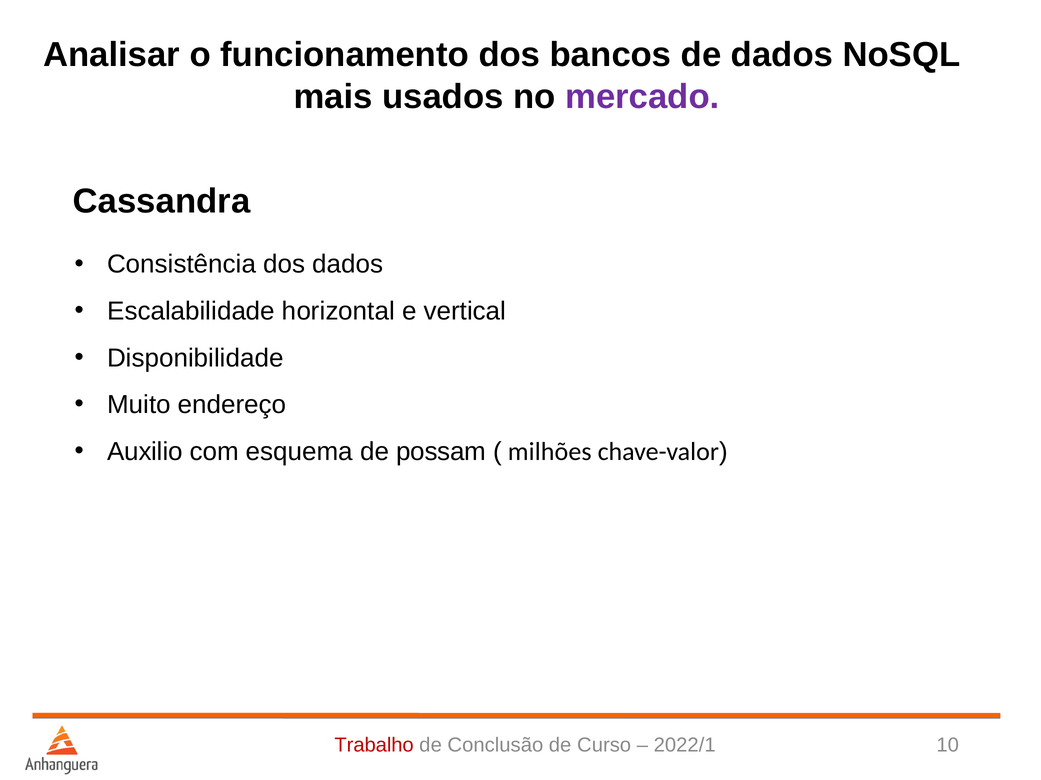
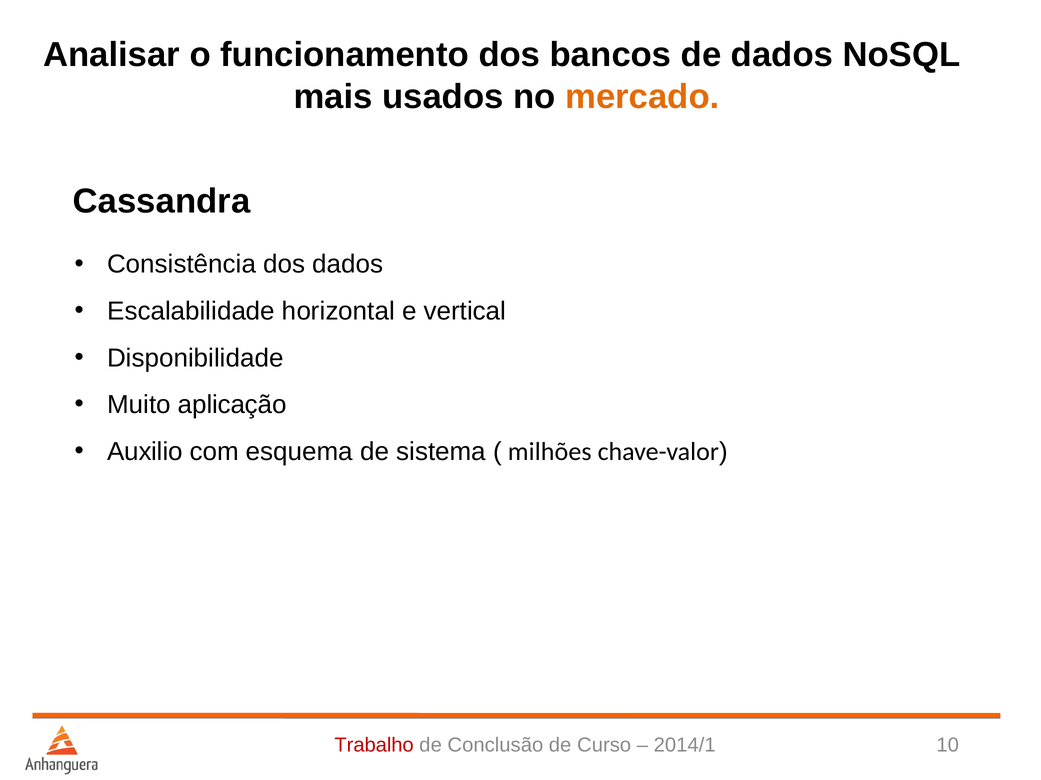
mercado colour: purple -> orange
endereço: endereço -> aplicação
possam: possam -> sistema
2022/1: 2022/1 -> 2014/1
